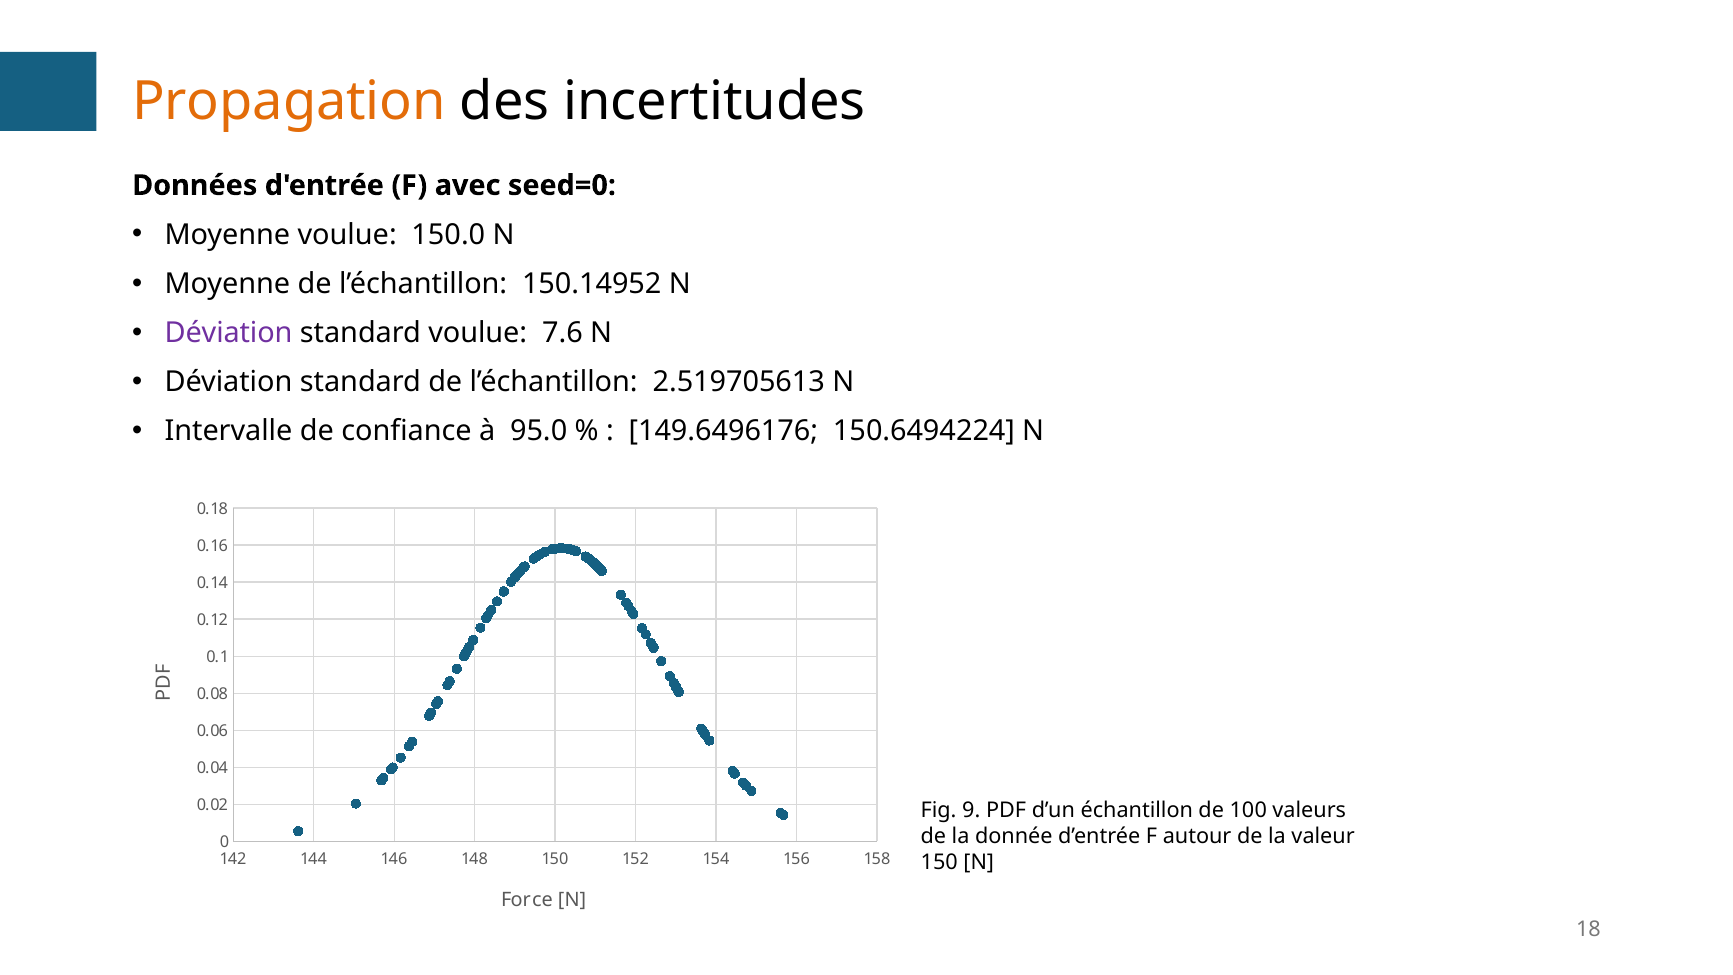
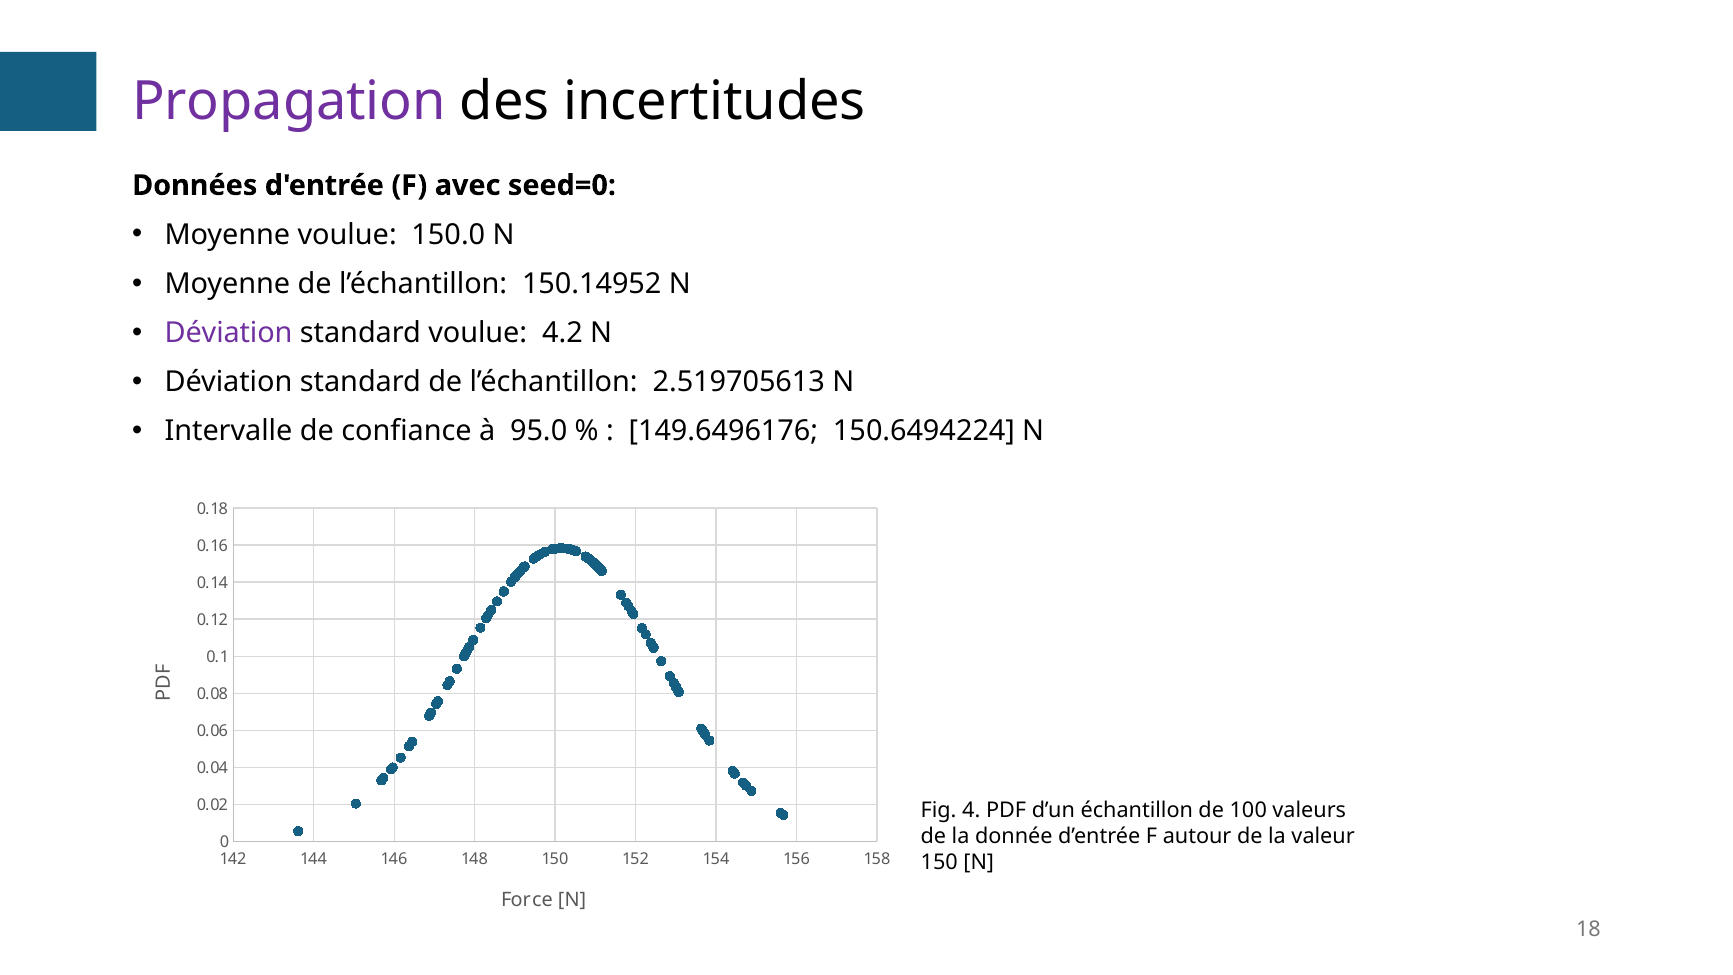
Propagation colour: orange -> purple
7.6: 7.6 -> 4.2
9: 9 -> 4
